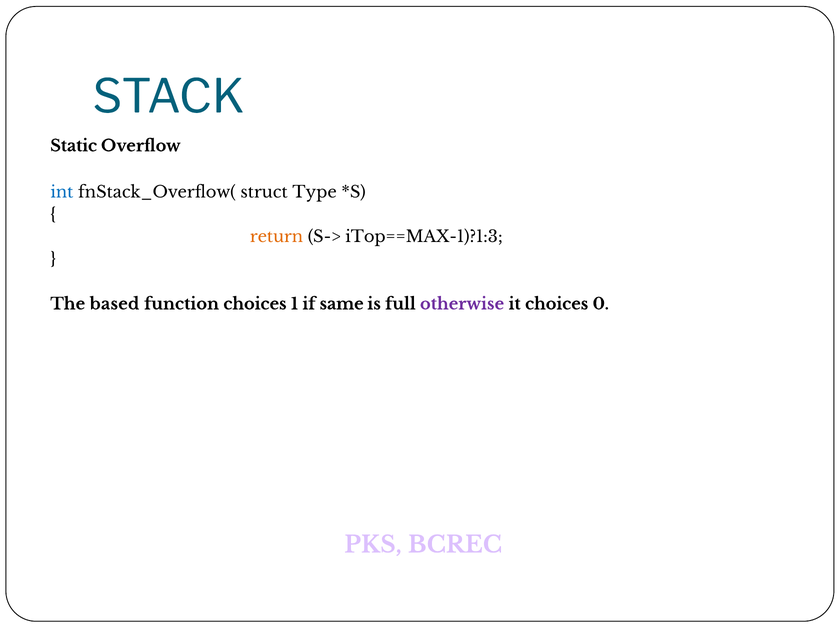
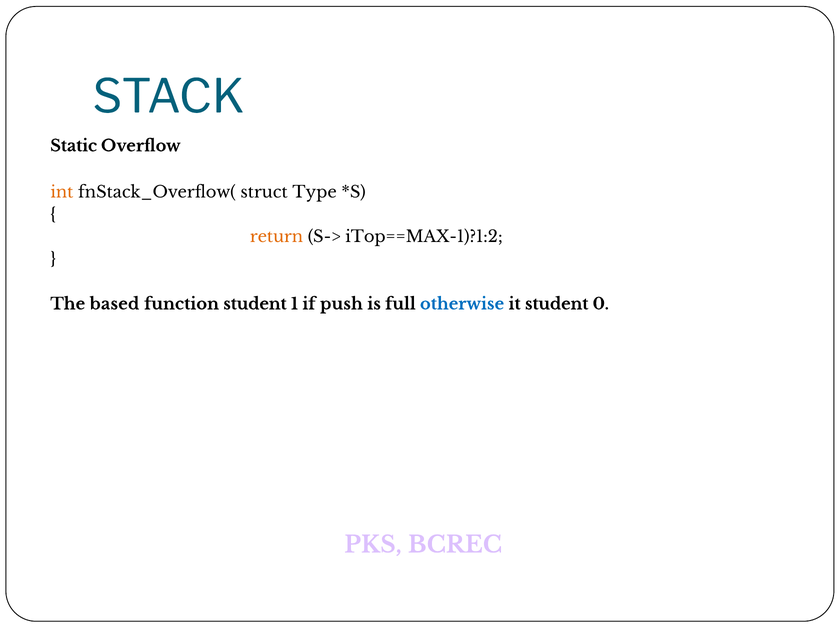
int colour: blue -> orange
iTop==MAX-1)?1:3: iTop==MAX-1)?1:3 -> iTop==MAX-1)?1:2
function choices: choices -> student
same: same -> push
otherwise colour: purple -> blue
it choices: choices -> student
